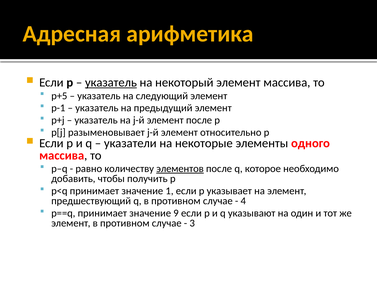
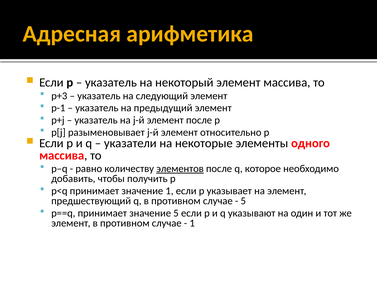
указатель at (111, 82) underline: present -> none
p+5: p+5 -> p+3
4 at (243, 201): 4 -> 5
значение 9: 9 -> 5
3 at (192, 223): 3 -> 1
